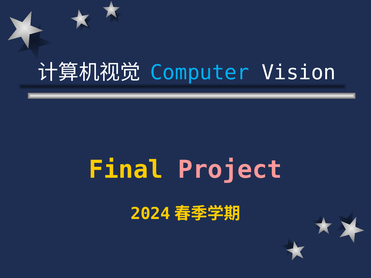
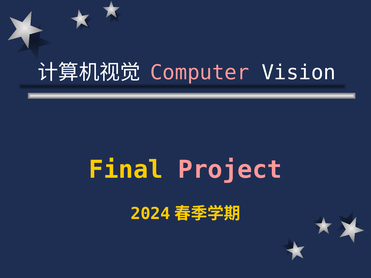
Computer colour: light blue -> pink
